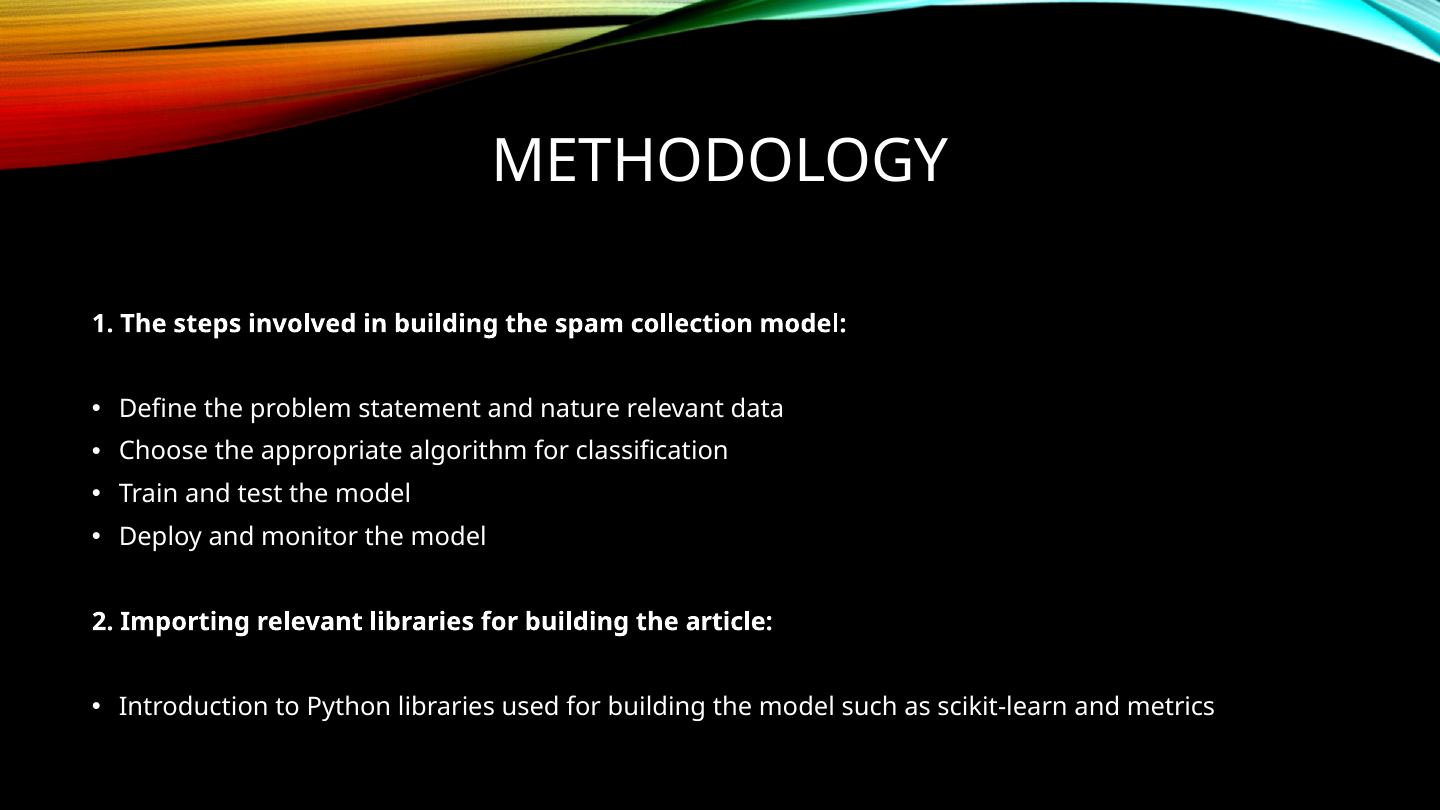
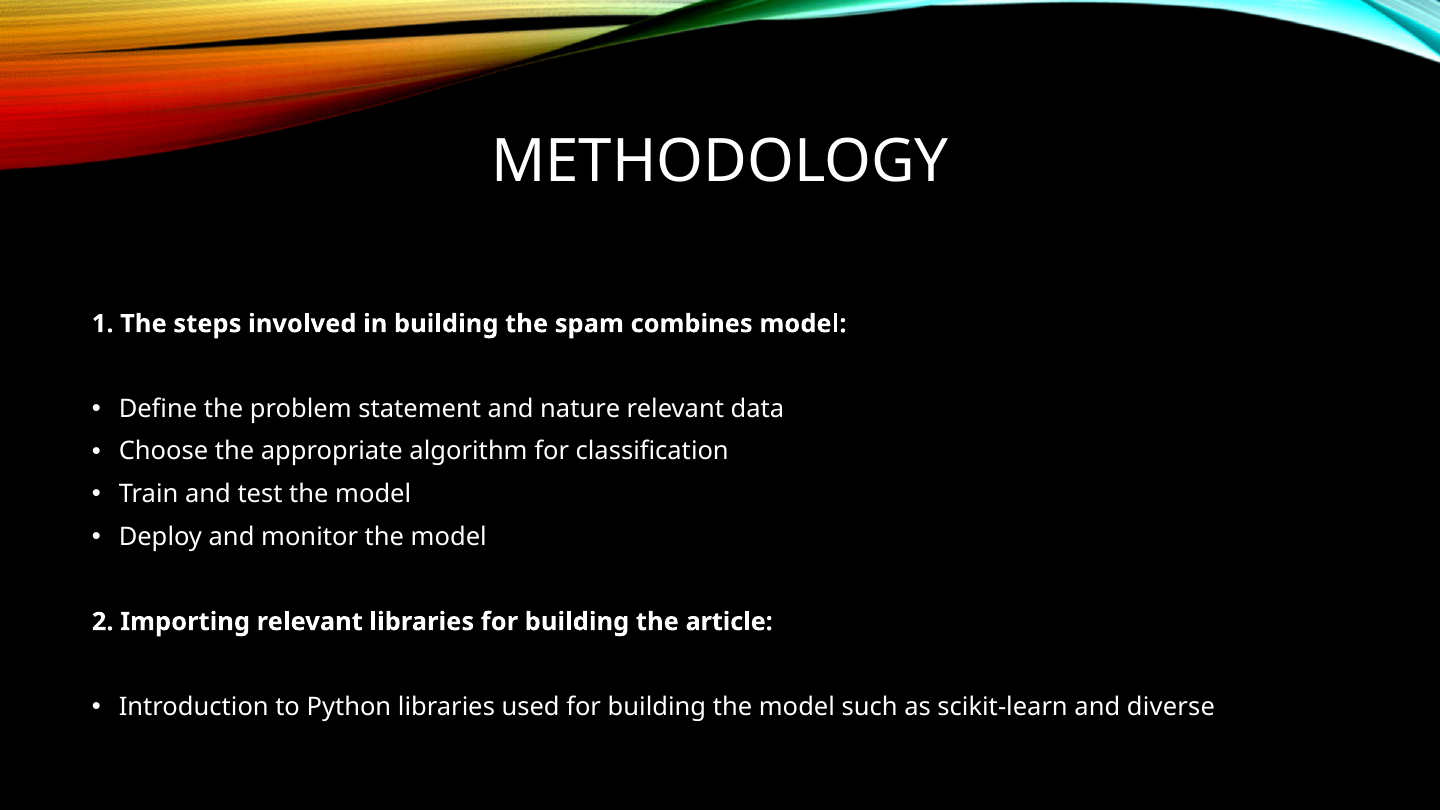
collection: collection -> combines
metrics: metrics -> diverse
